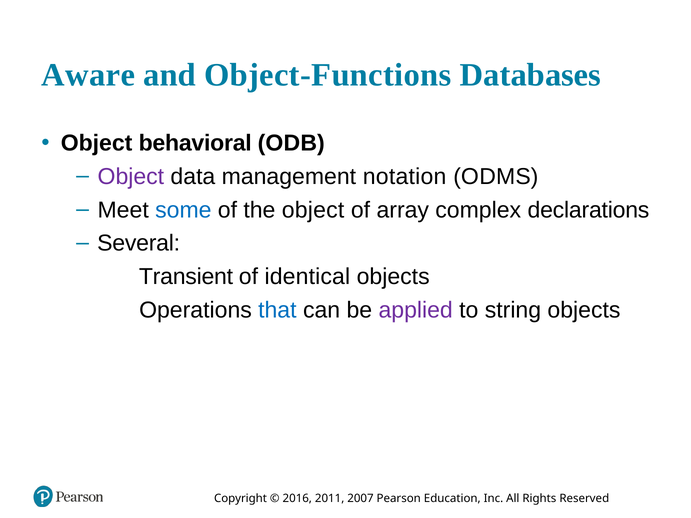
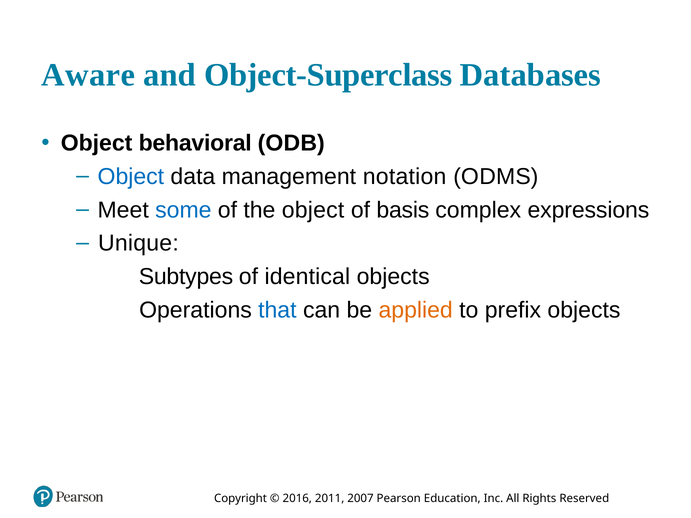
Object-Functions: Object-Functions -> Object-Superclass
Object at (131, 177) colour: purple -> blue
array: array -> basis
declarations: declarations -> expressions
Several: Several -> Unique
Transient: Transient -> Subtypes
applied colour: purple -> orange
string: string -> prefix
